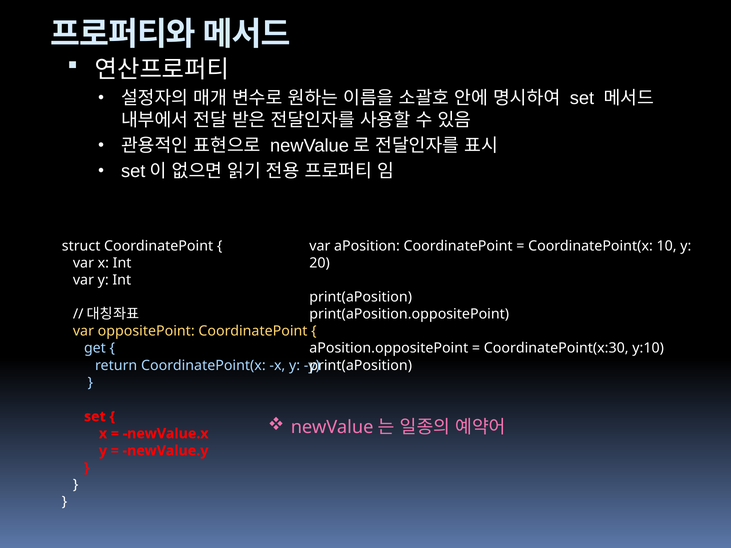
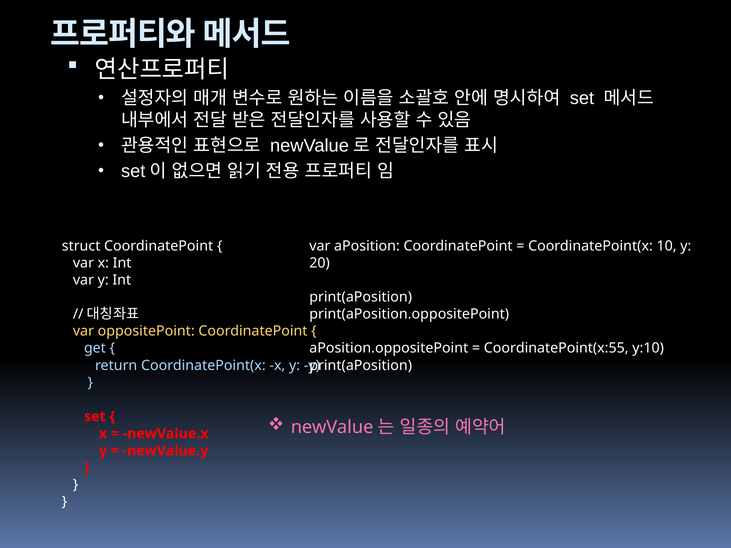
CoordinatePoint(x:30: CoordinatePoint(x:30 -> CoordinatePoint(x:55
